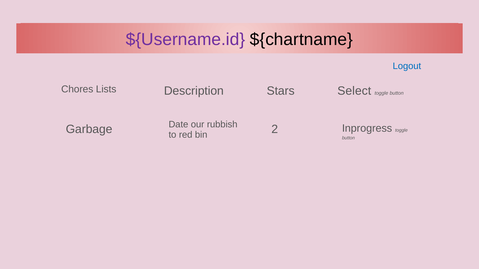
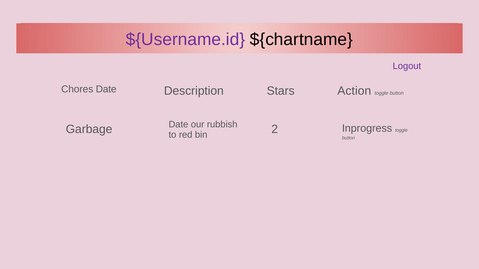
Logout colour: blue -> purple
Chores Lists: Lists -> Date
Select: Select -> Action
